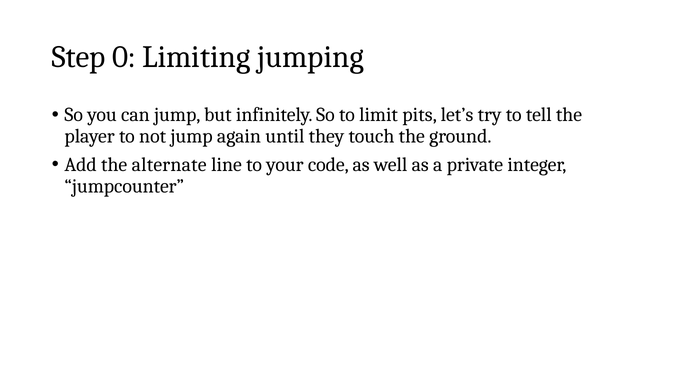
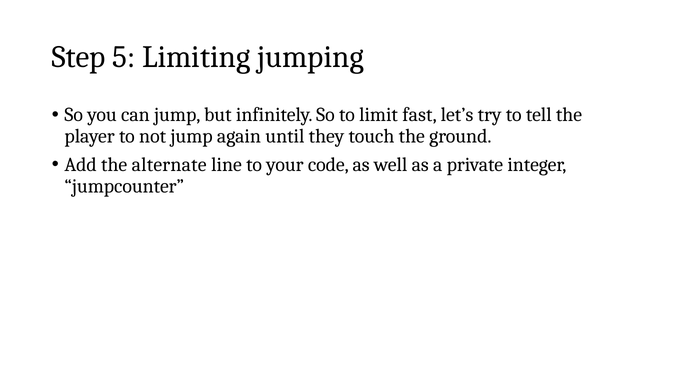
0: 0 -> 5
pits: pits -> fast
